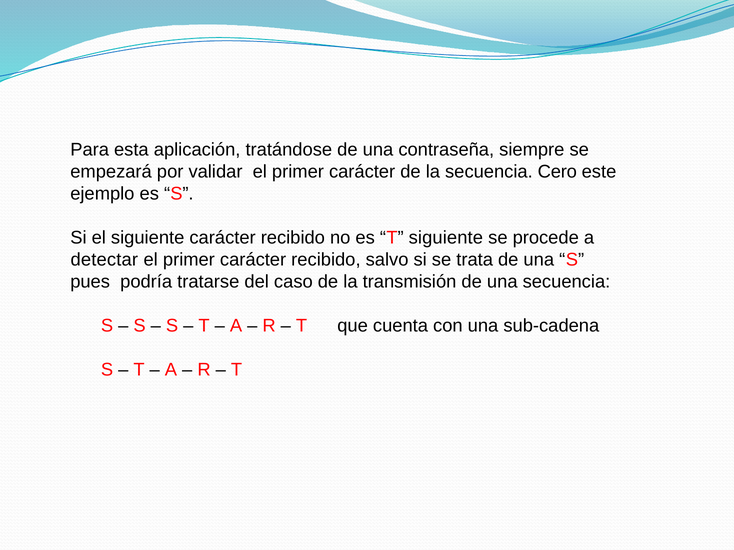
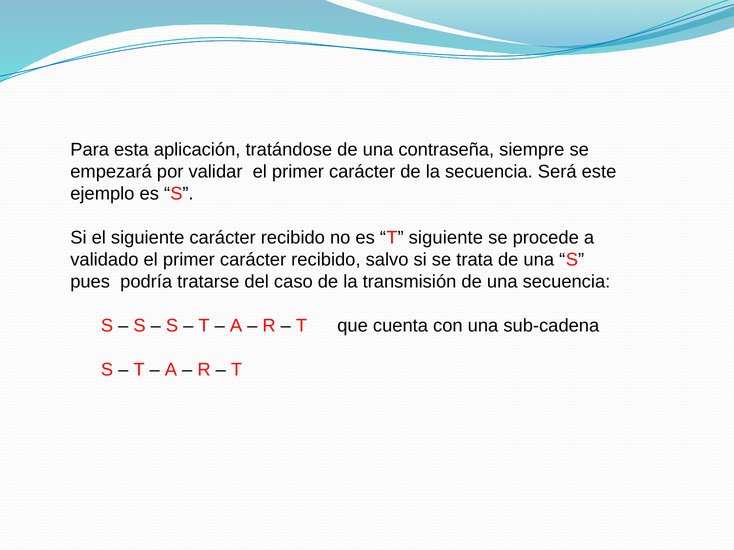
Cero: Cero -> Será
detectar: detectar -> validado
